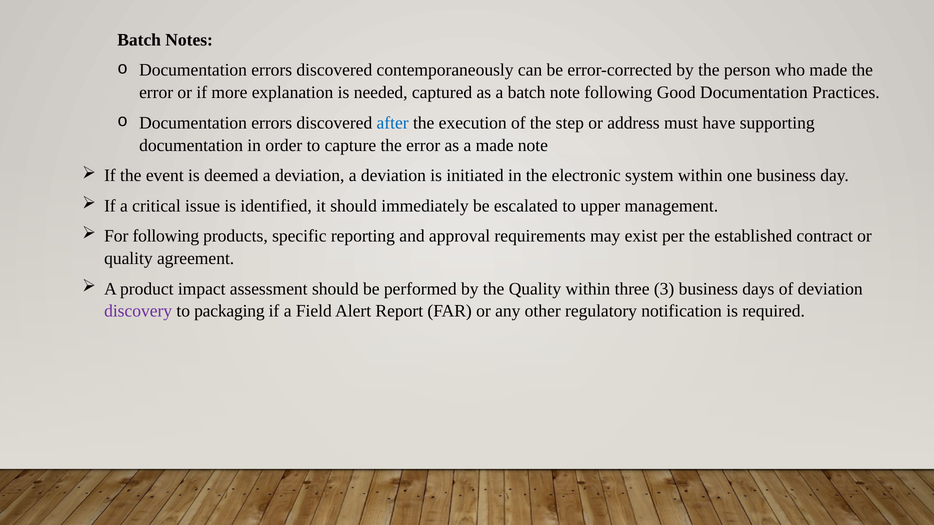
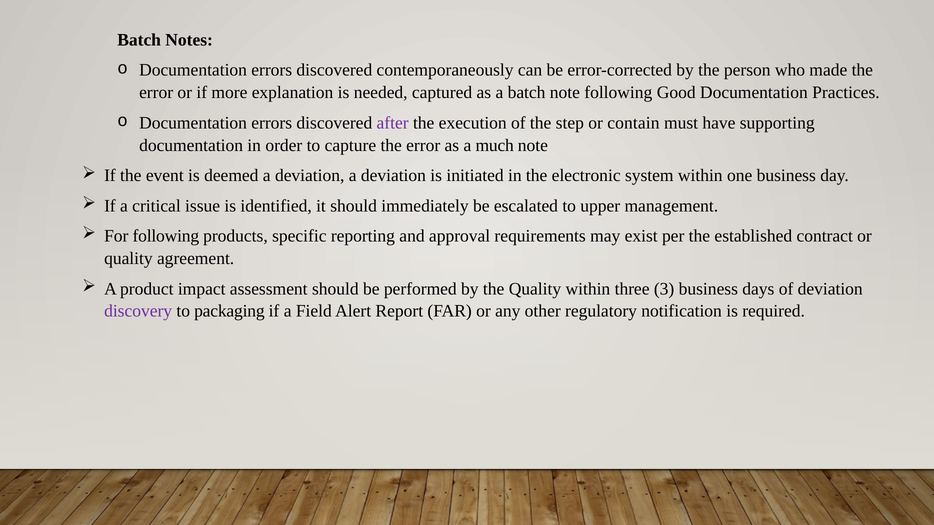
after colour: blue -> purple
address: address -> contain
a made: made -> much
